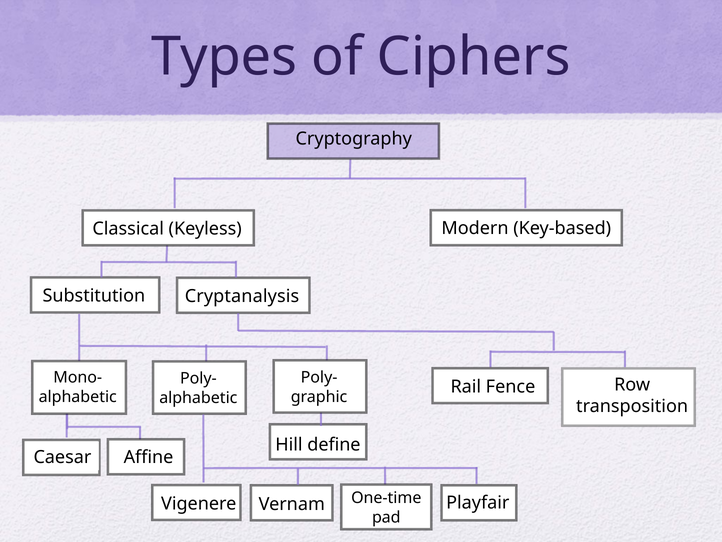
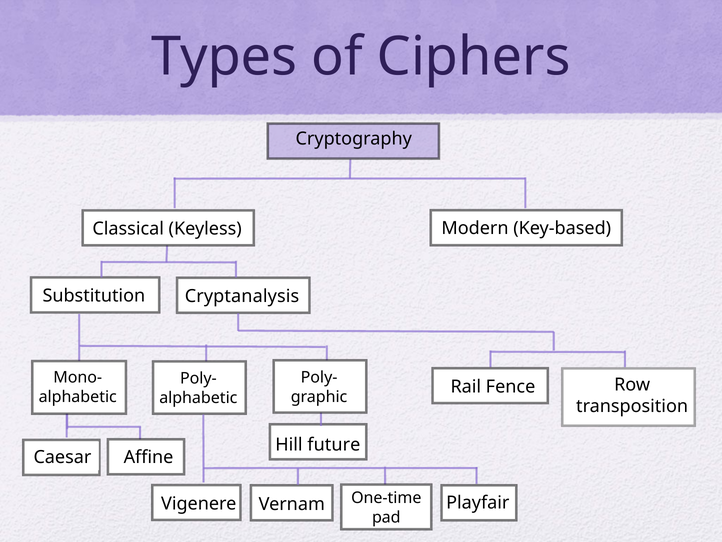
define: define -> future
